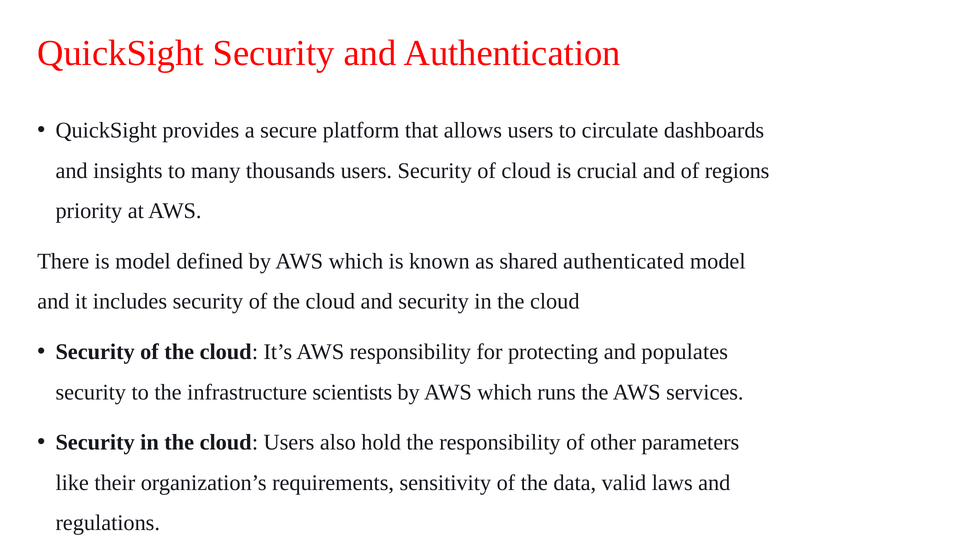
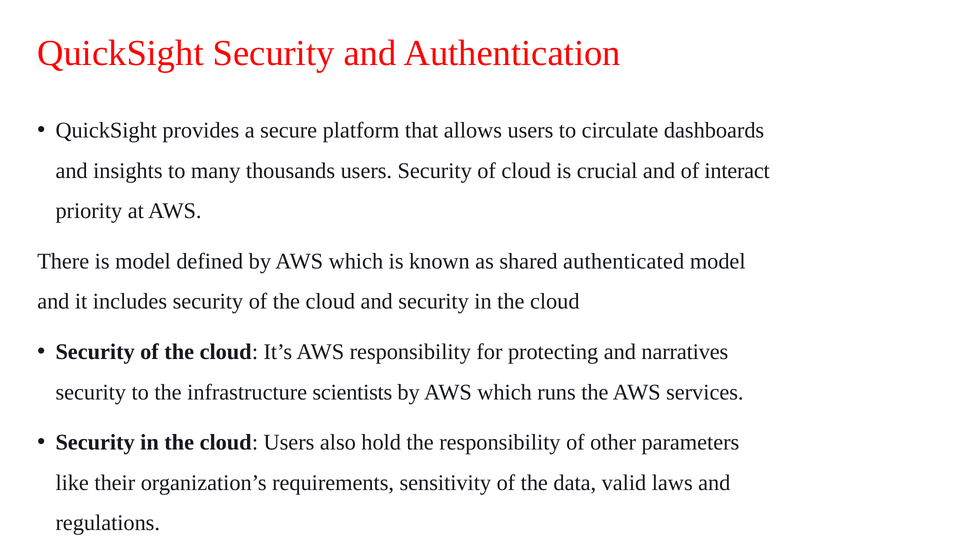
regions: regions -> interact
populates: populates -> narratives
